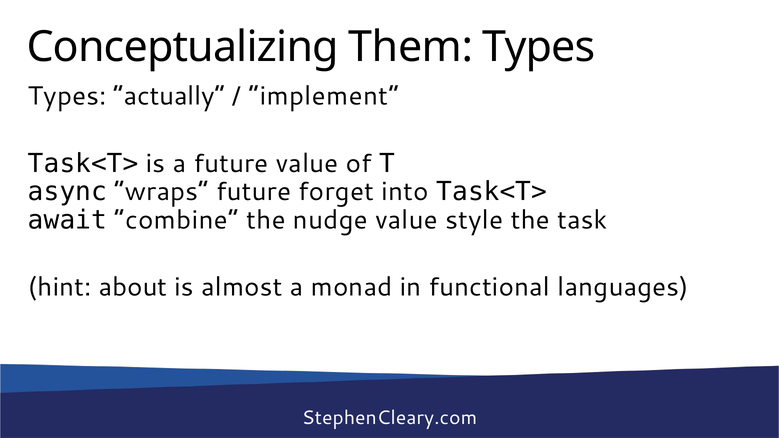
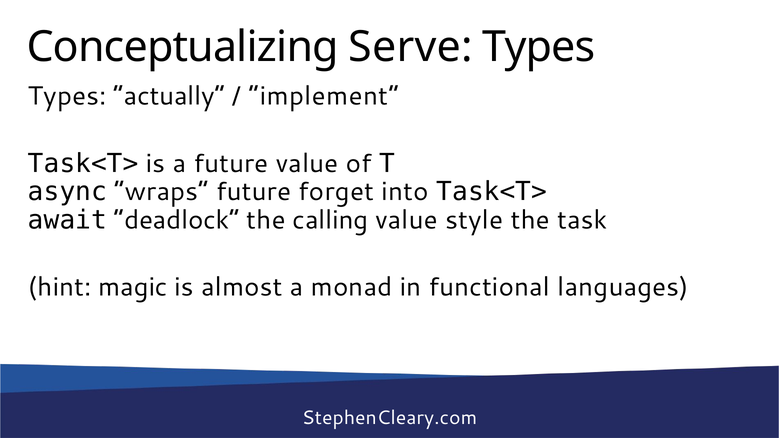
Them: Them -> Serve
combine: combine -> deadlock
nudge: nudge -> calling
about: about -> magic
